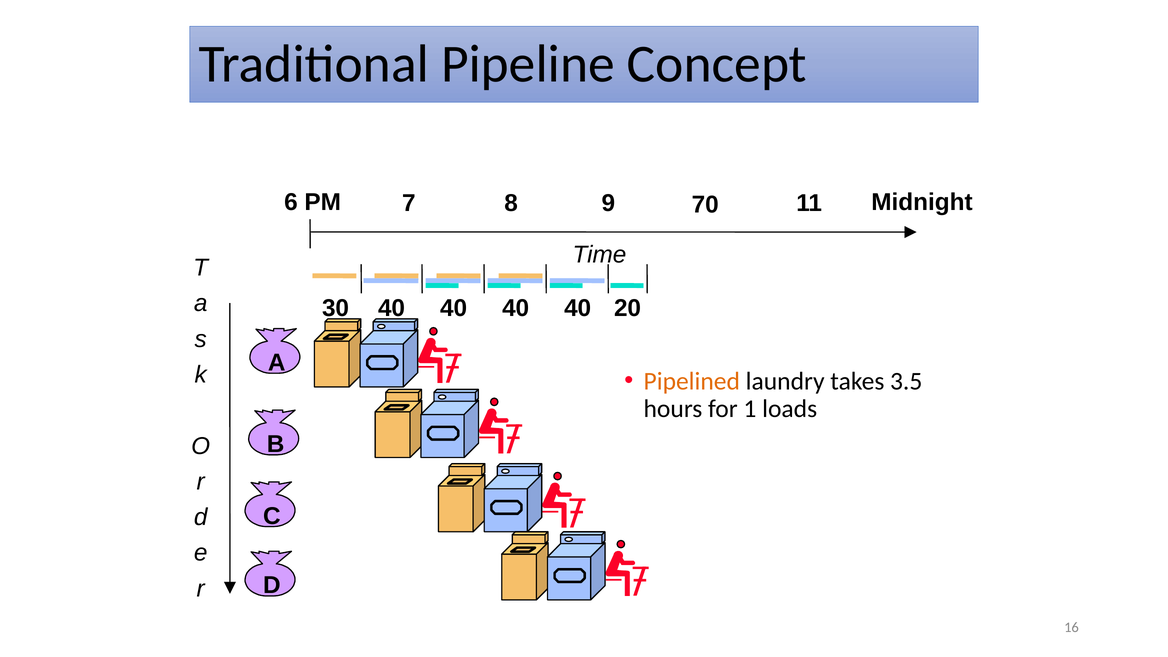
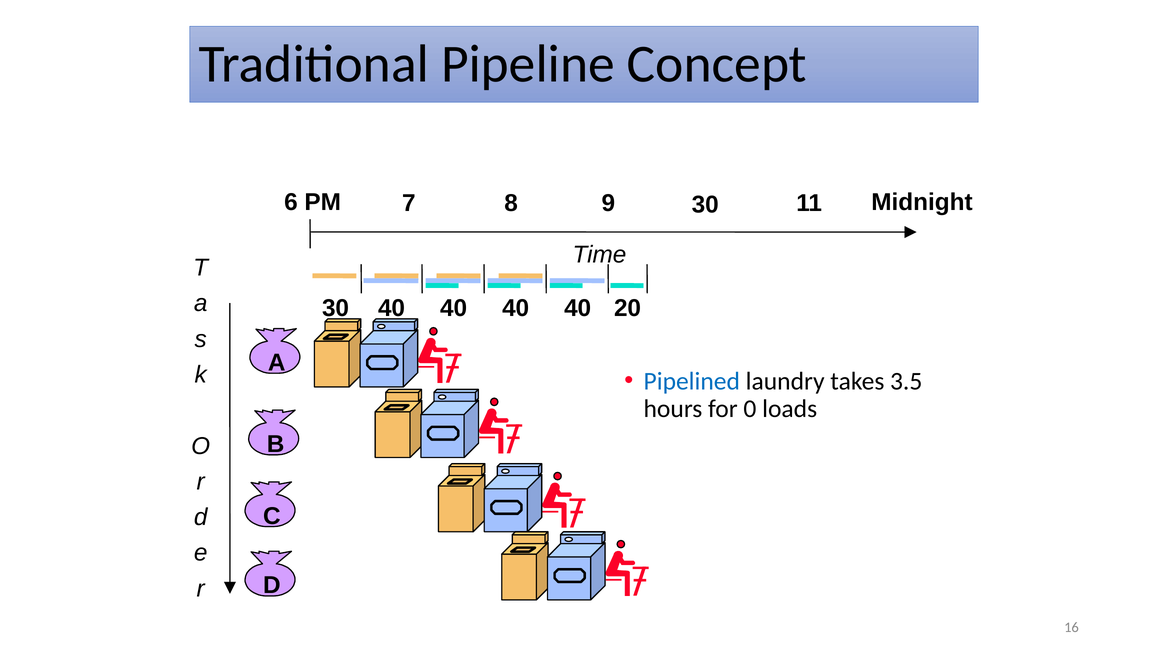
9 70: 70 -> 30
Pipelined colour: orange -> blue
1: 1 -> 0
